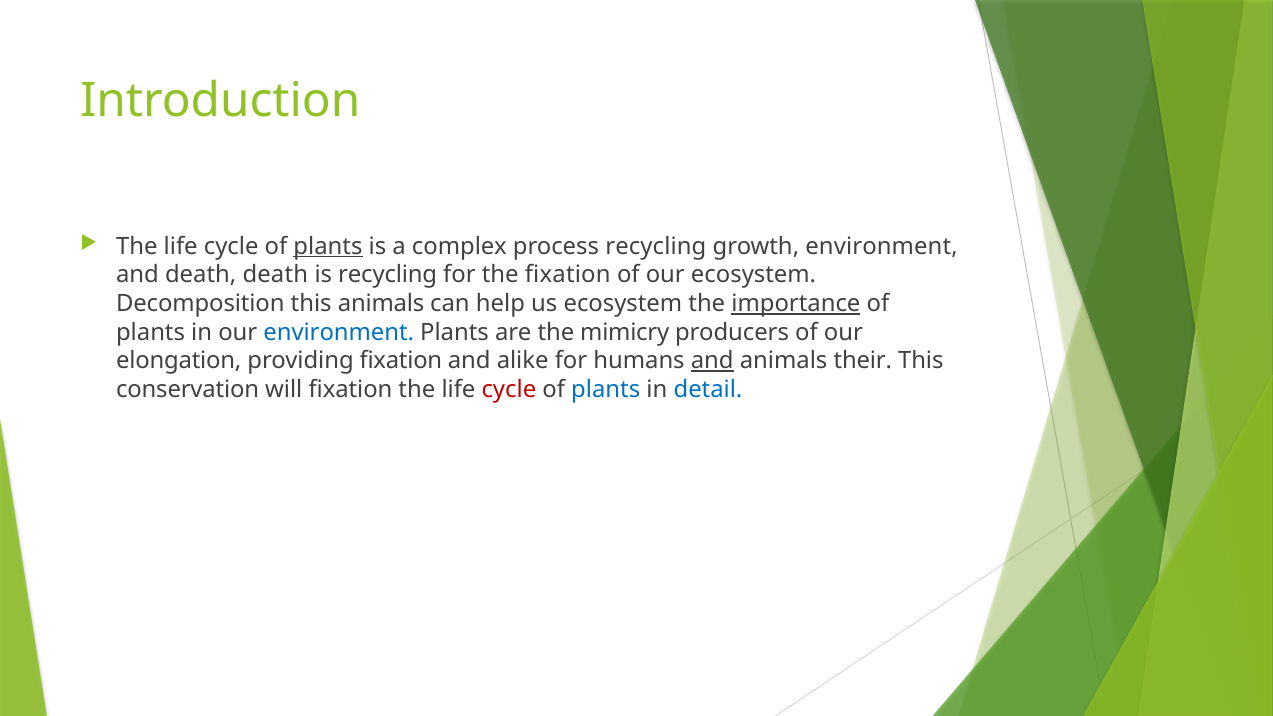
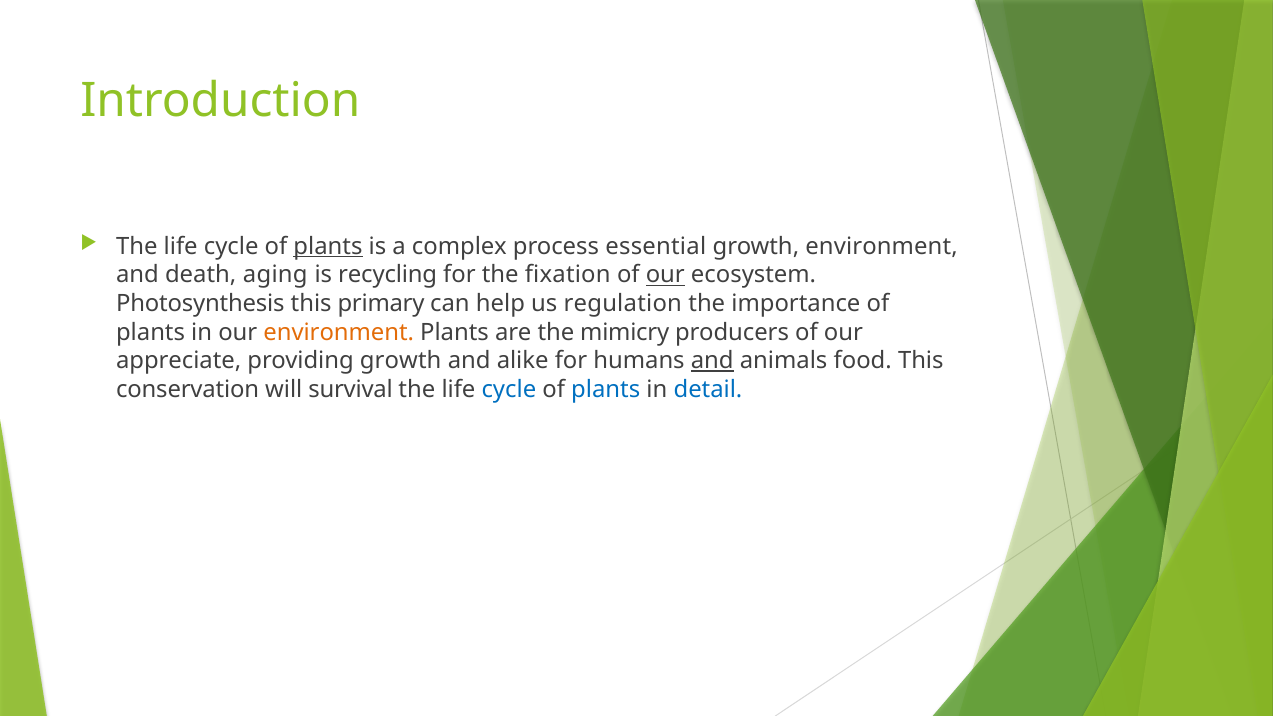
process recycling: recycling -> essential
death death: death -> aging
our at (665, 275) underline: none -> present
Decomposition: Decomposition -> Photosynthesis
this animals: animals -> primary
us ecosystem: ecosystem -> regulation
importance underline: present -> none
environment at (339, 332) colour: blue -> orange
elongation: elongation -> appreciate
providing fixation: fixation -> growth
their: their -> food
will fixation: fixation -> survival
cycle at (509, 390) colour: red -> blue
